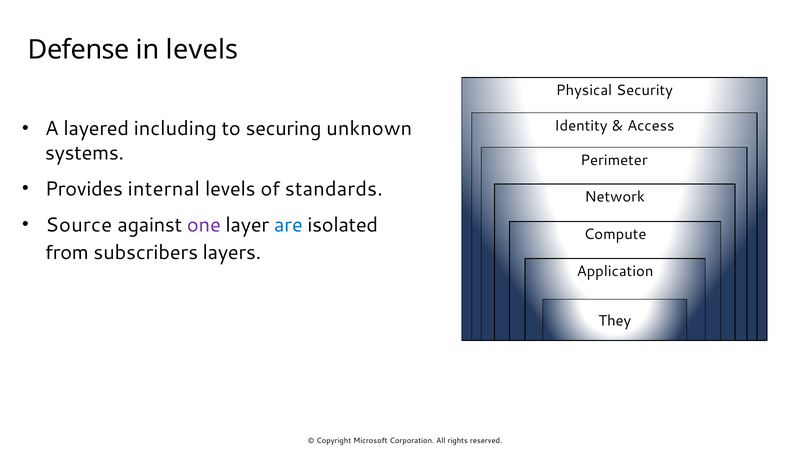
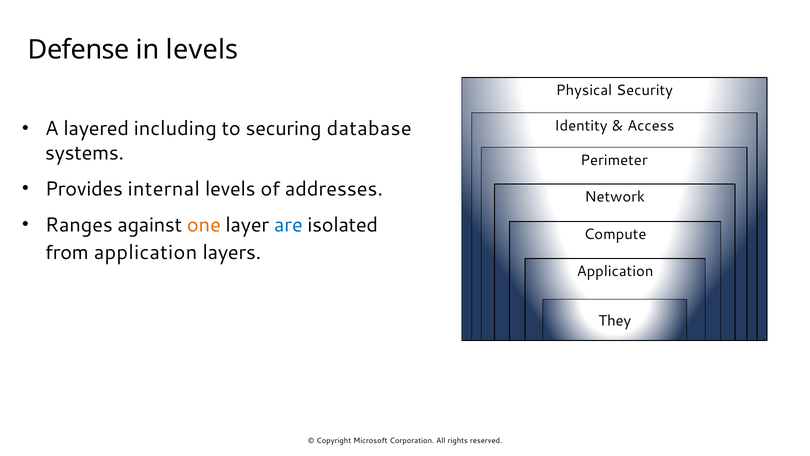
unknown: unknown -> database
standards: standards -> addresses
Source: Source -> Ranges
one colour: purple -> orange
from subscribers: subscribers -> application
